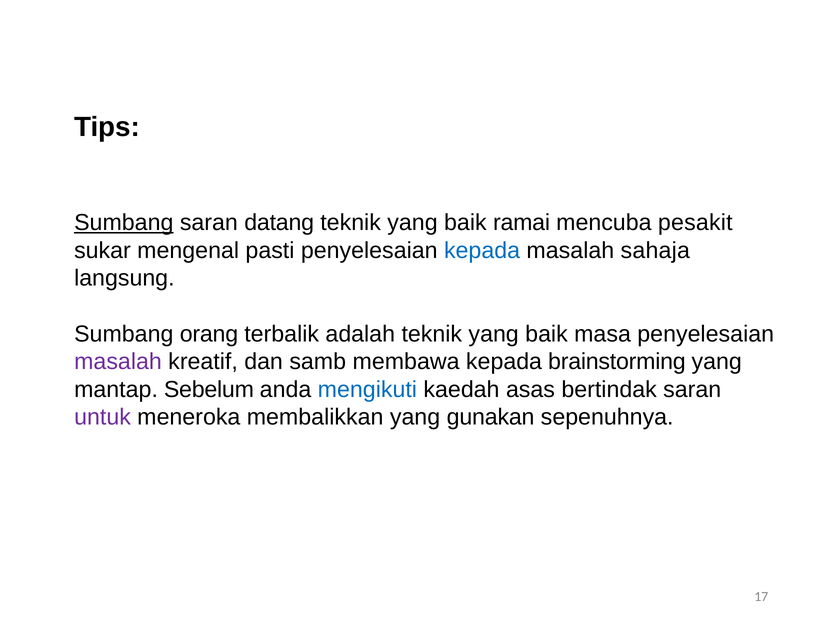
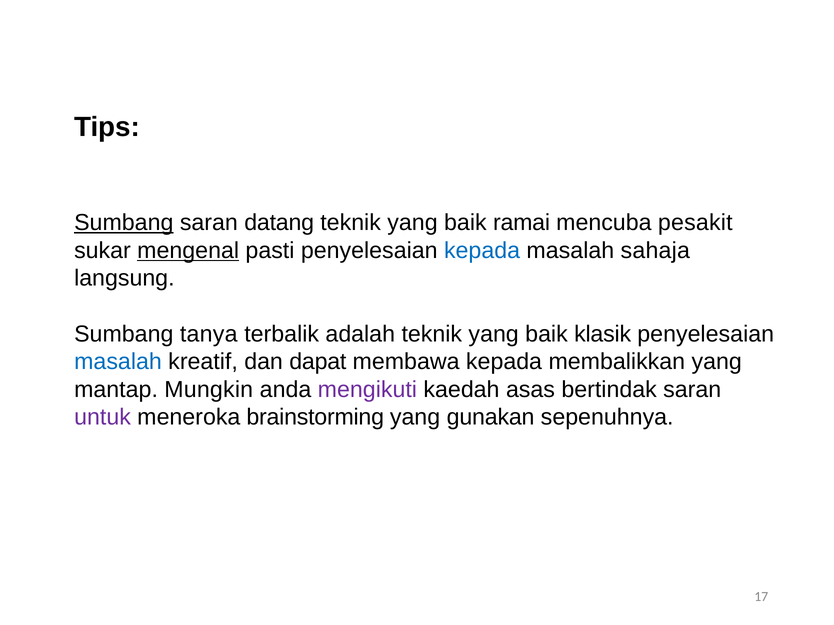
mengenal underline: none -> present
orang: orang -> tanya
masa: masa -> klasik
masalah at (118, 362) colour: purple -> blue
samb: samb -> dapat
brainstorming: brainstorming -> membalikkan
Sebelum: Sebelum -> Mungkin
mengikuti colour: blue -> purple
membalikkan: membalikkan -> brainstorming
